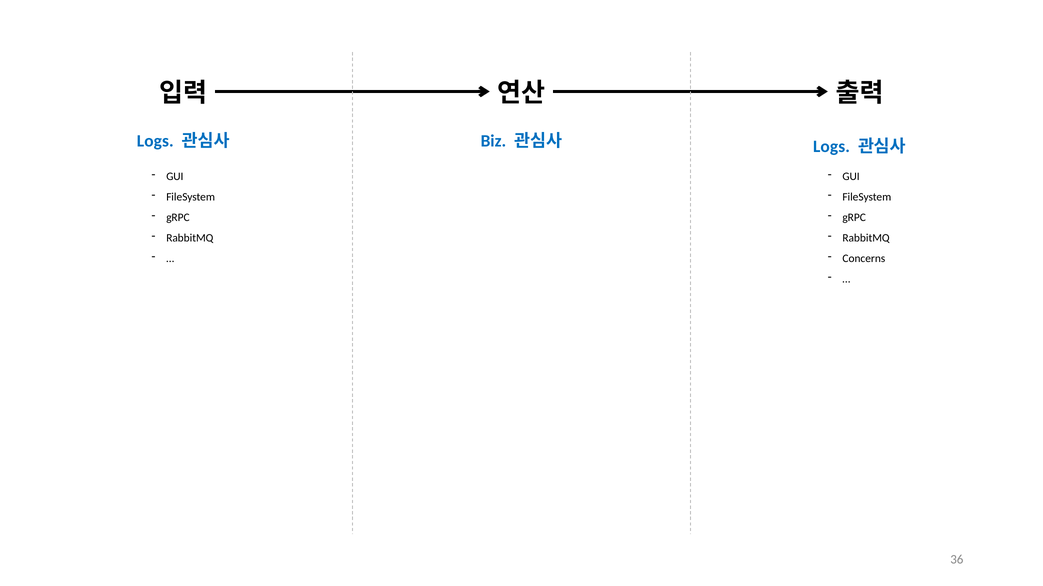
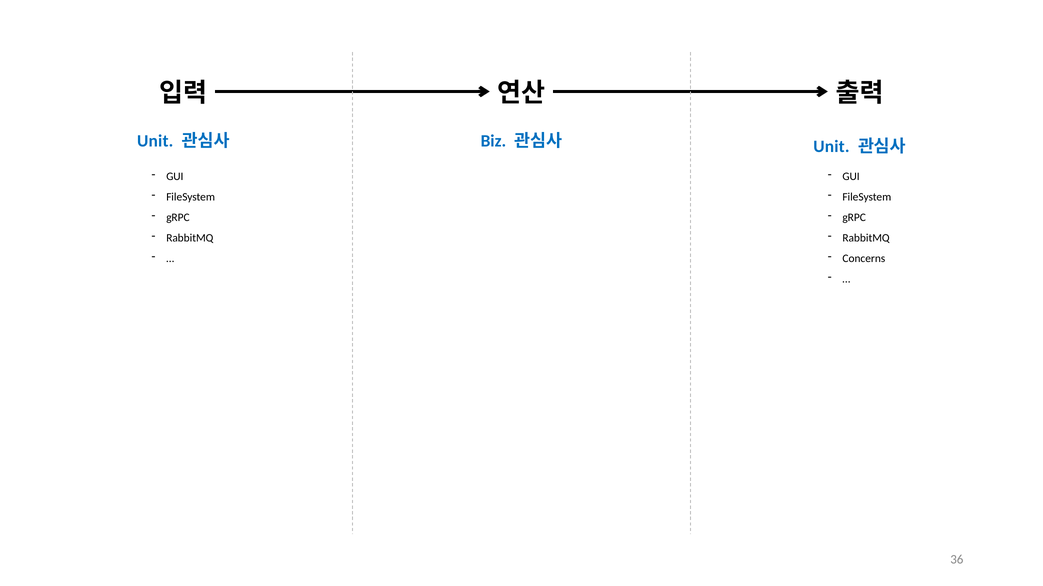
Logs at (155, 141): Logs -> Unit
Logs at (831, 147): Logs -> Unit
